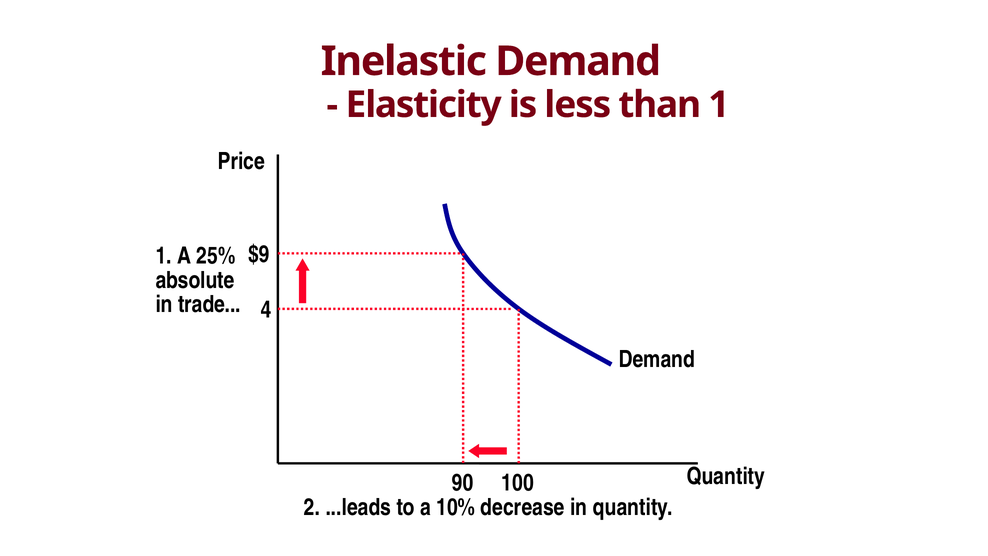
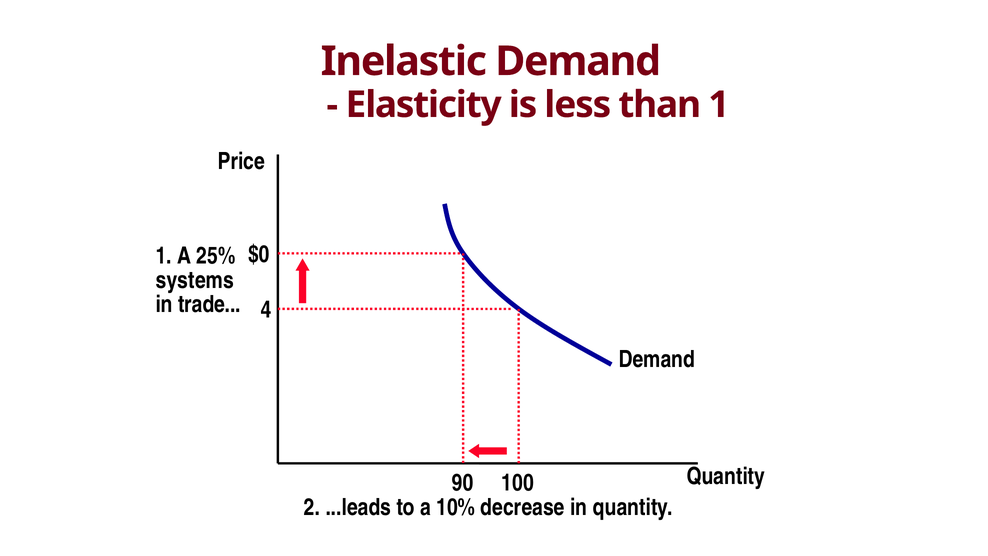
$9: $9 -> $0
absolute: absolute -> systems
